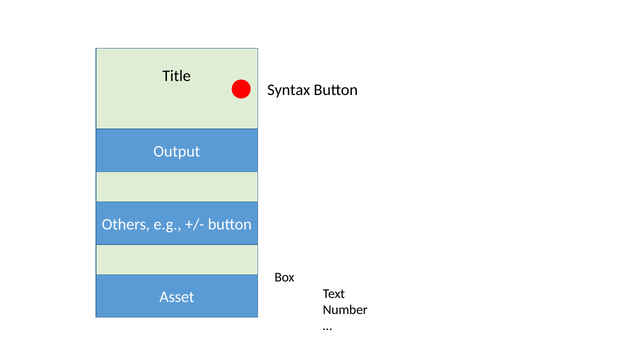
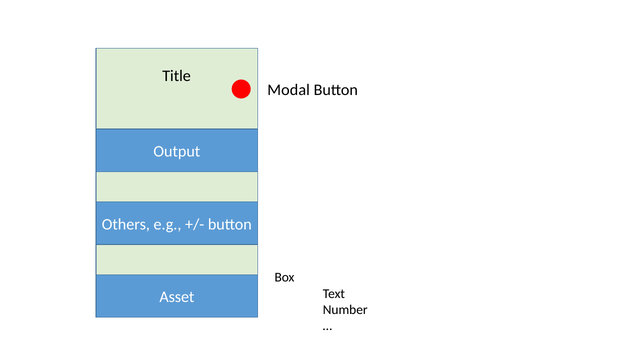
Syntax: Syntax -> Modal
